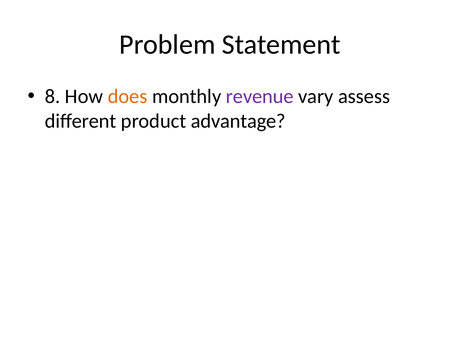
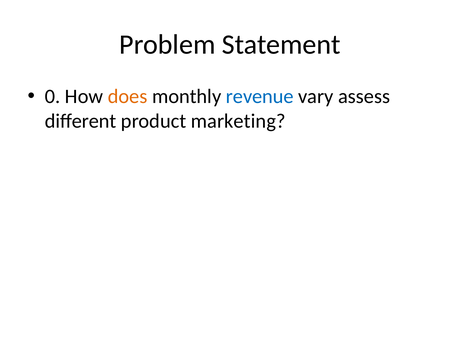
8: 8 -> 0
revenue colour: purple -> blue
advantage: advantage -> marketing
